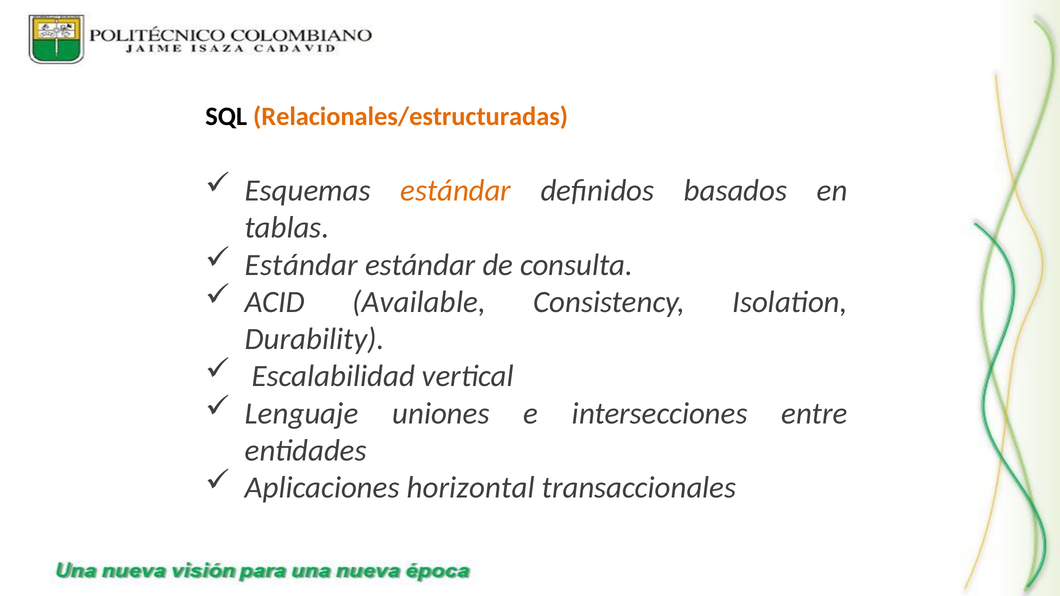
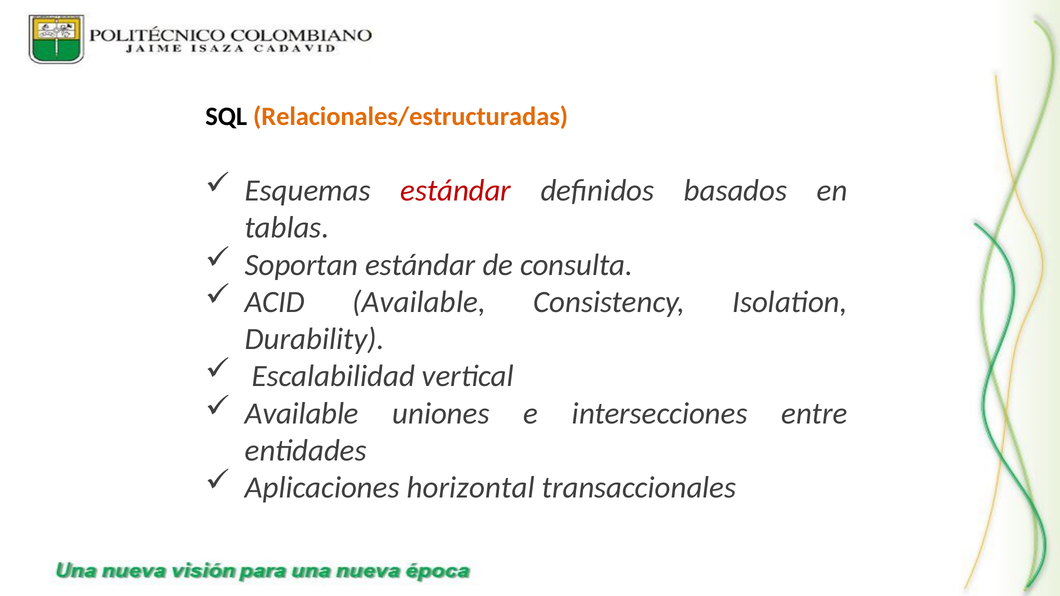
estándar at (456, 191) colour: orange -> red
Estándar at (301, 265): Estándar -> Soportan
Lenguaje at (302, 413): Lenguaje -> Available
